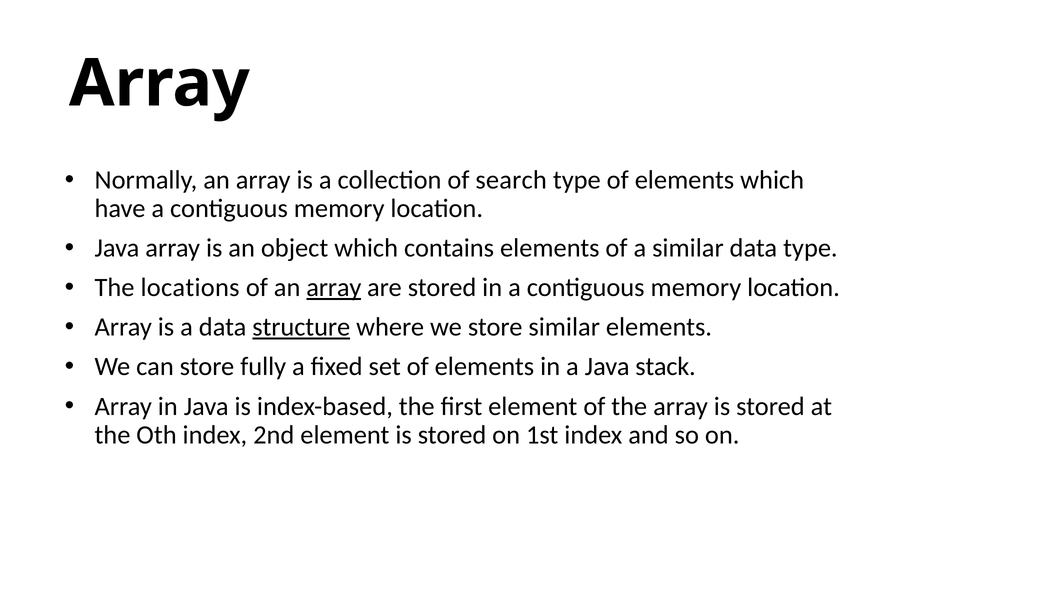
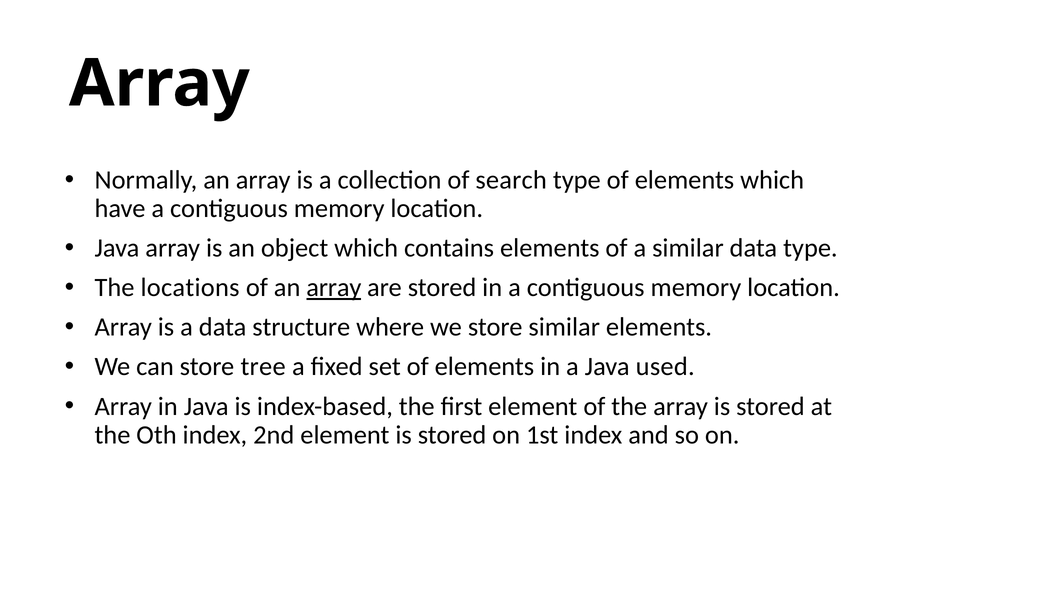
structure underline: present -> none
fully: fully -> tree
stack: stack -> used
